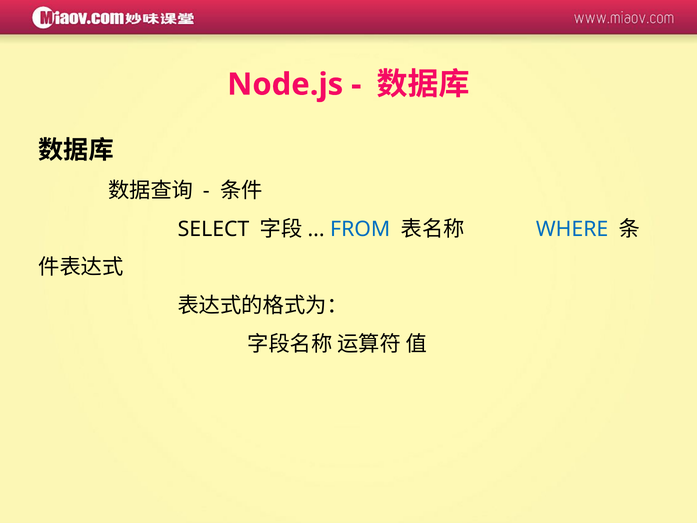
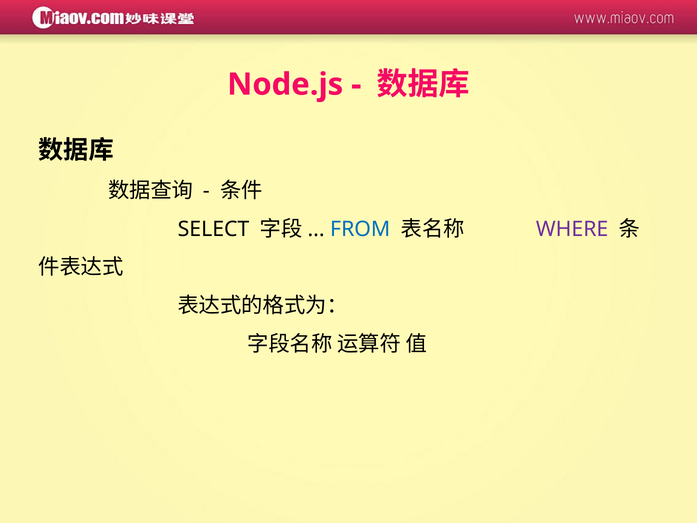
WHERE colour: blue -> purple
